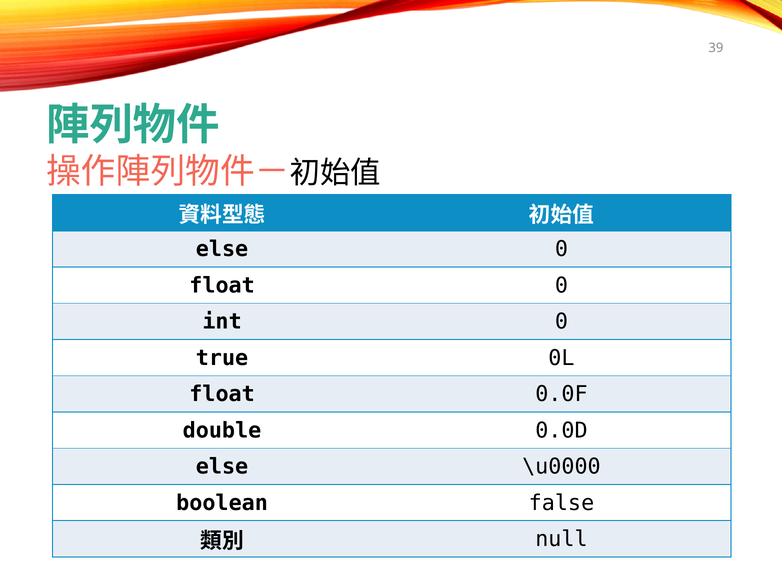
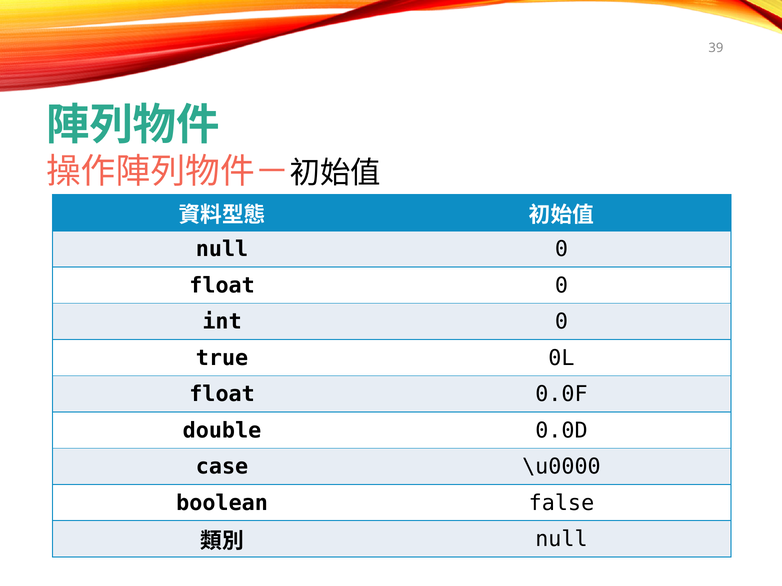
else at (222, 250): else -> null
else at (222, 467): else -> case
